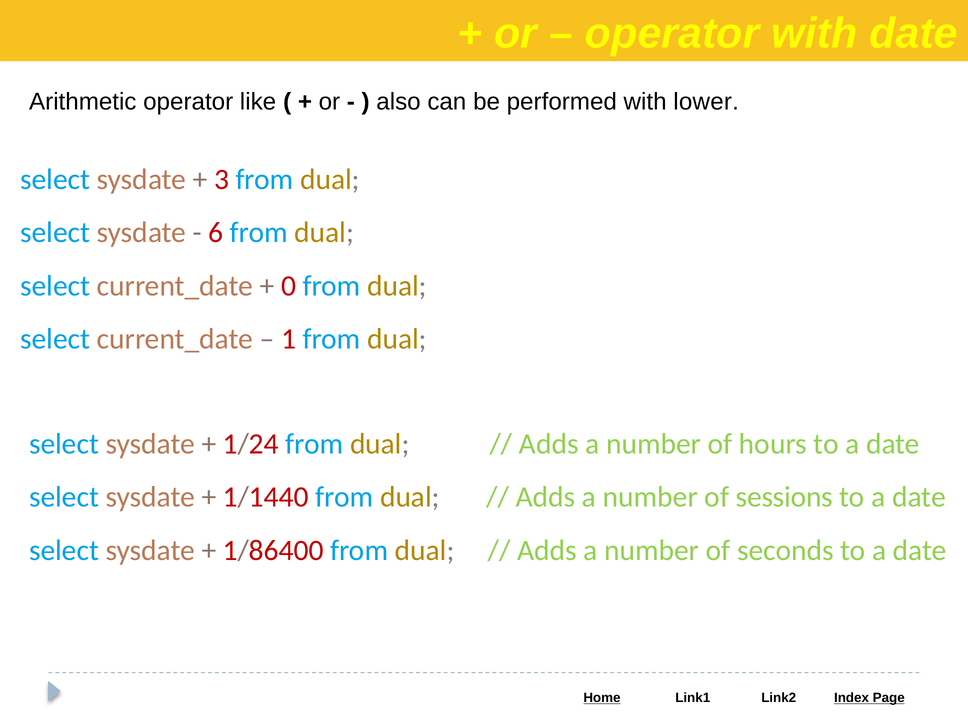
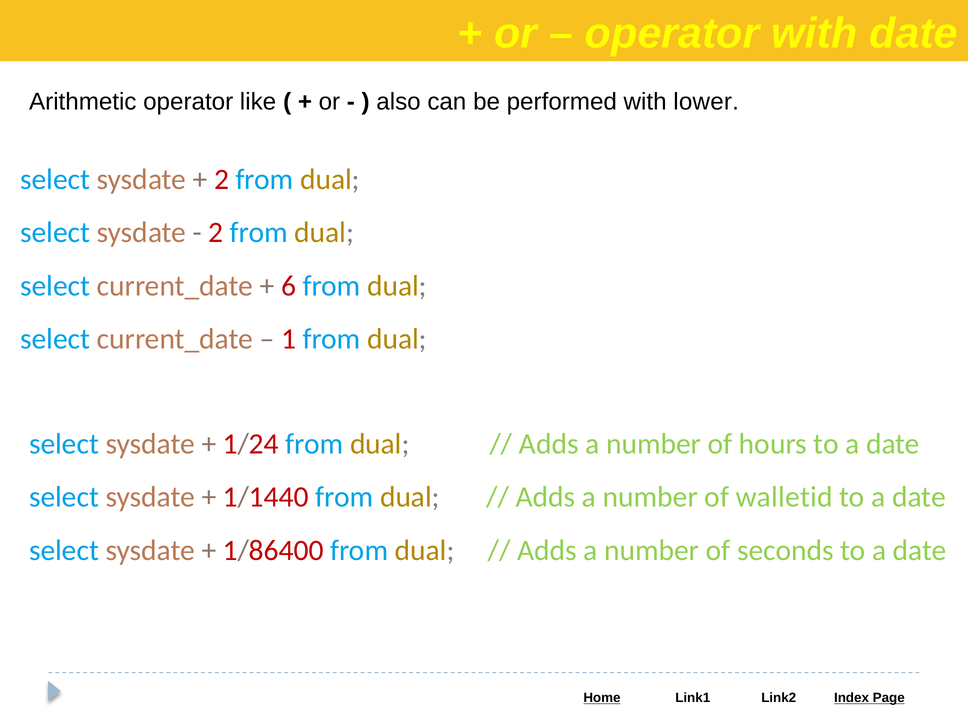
3 at (222, 179): 3 -> 2
6 at (216, 233): 6 -> 2
0: 0 -> 6
sessions: sessions -> walletid
